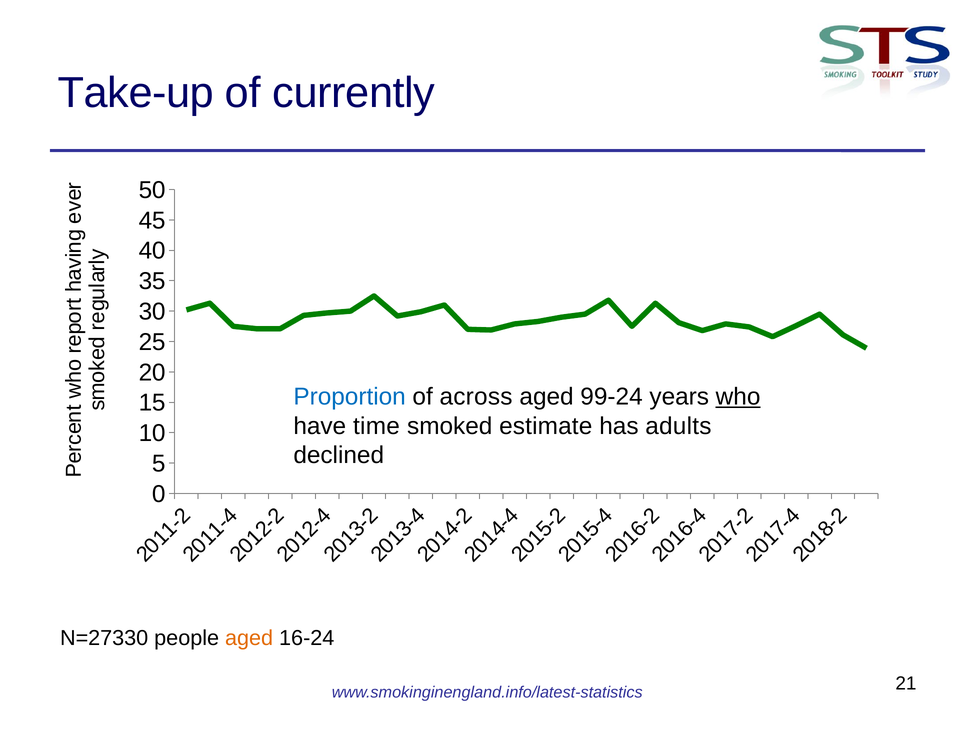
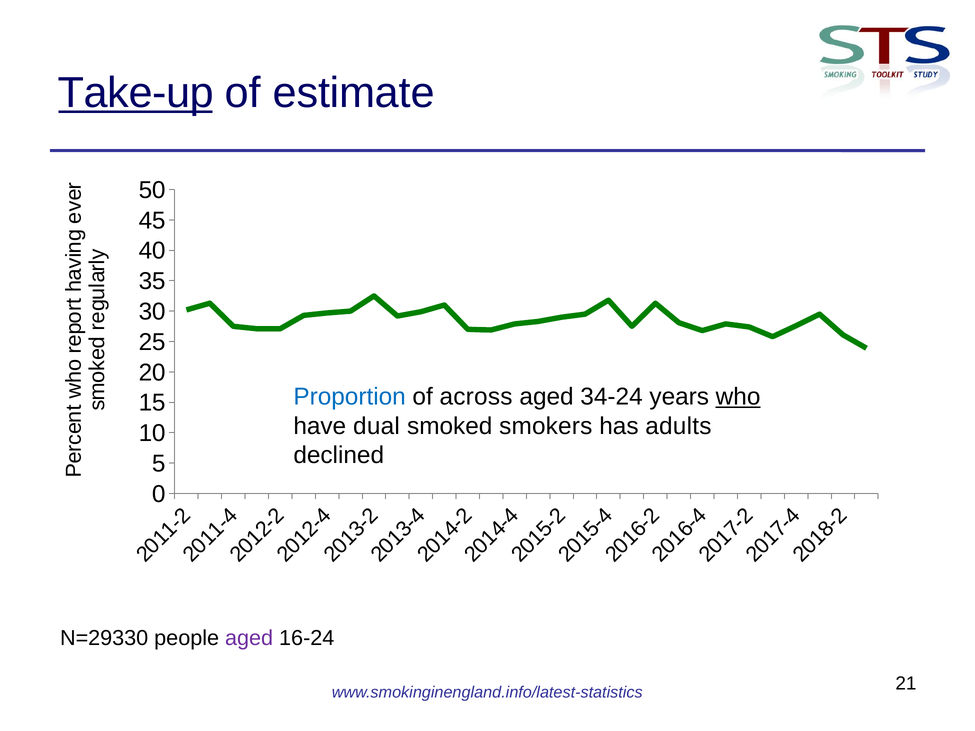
Take-up underline: none -> present
currently: currently -> estimate
99-24: 99-24 -> 34-24
time: time -> dual
estimate: estimate -> smokers
N=27330: N=27330 -> N=29330
aged at (249, 639) colour: orange -> purple
